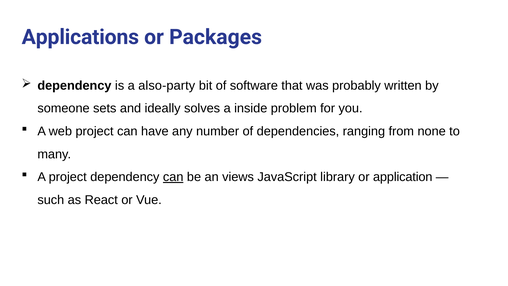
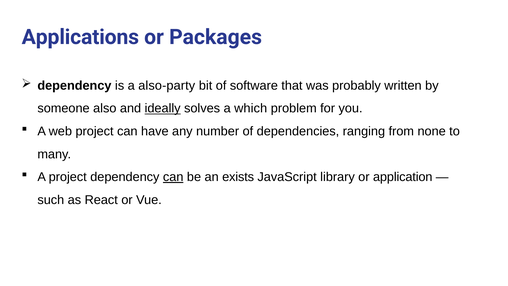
sets: sets -> also
ideally underline: none -> present
inside: inside -> which
views: views -> exists
